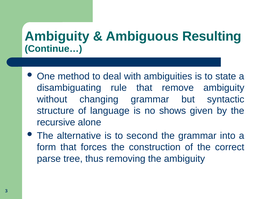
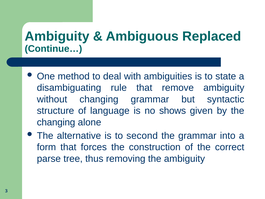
Resulting: Resulting -> Replaced
recursive at (56, 122): recursive -> changing
